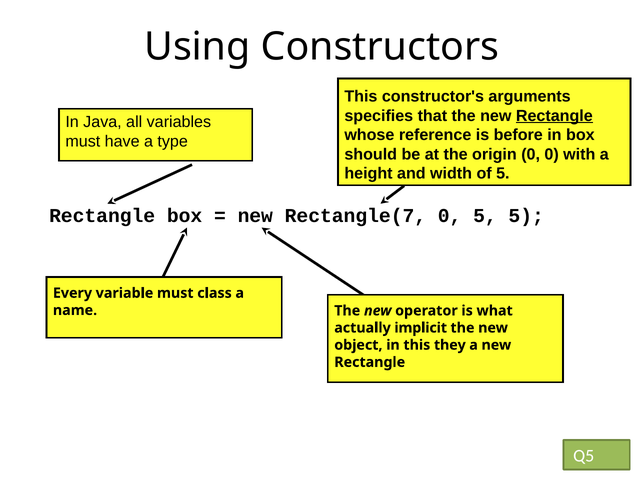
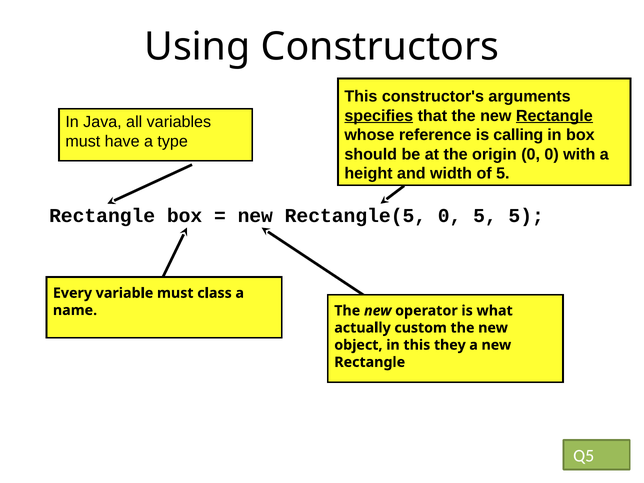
specifies underline: none -> present
before: before -> calling
Rectangle(7: Rectangle(7 -> Rectangle(5
implicit: implicit -> custom
